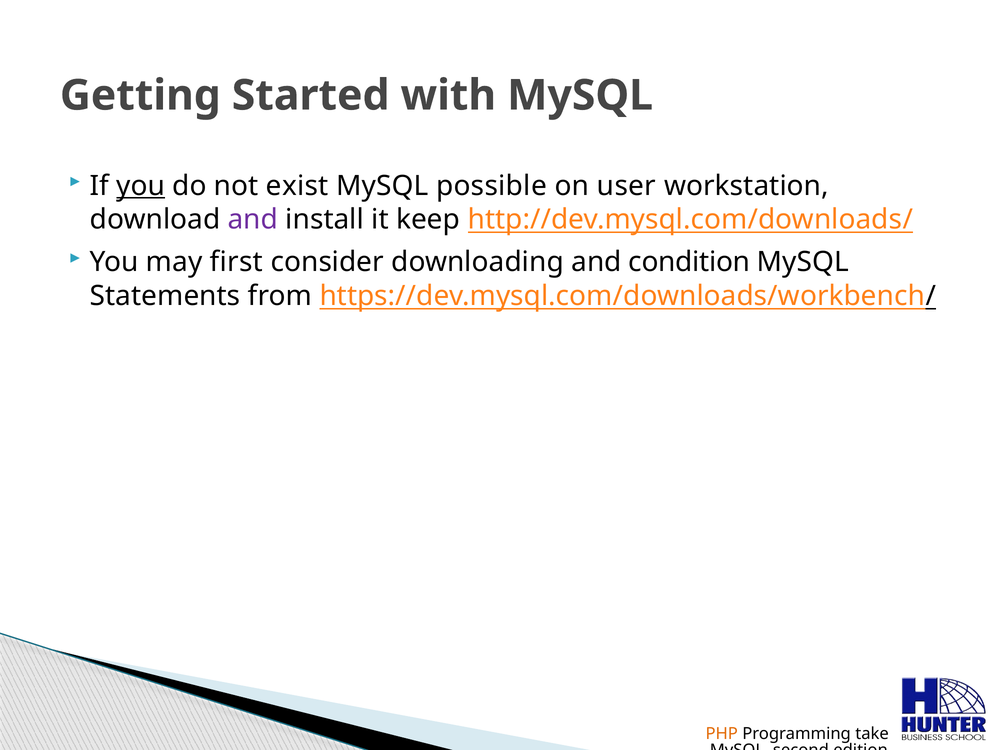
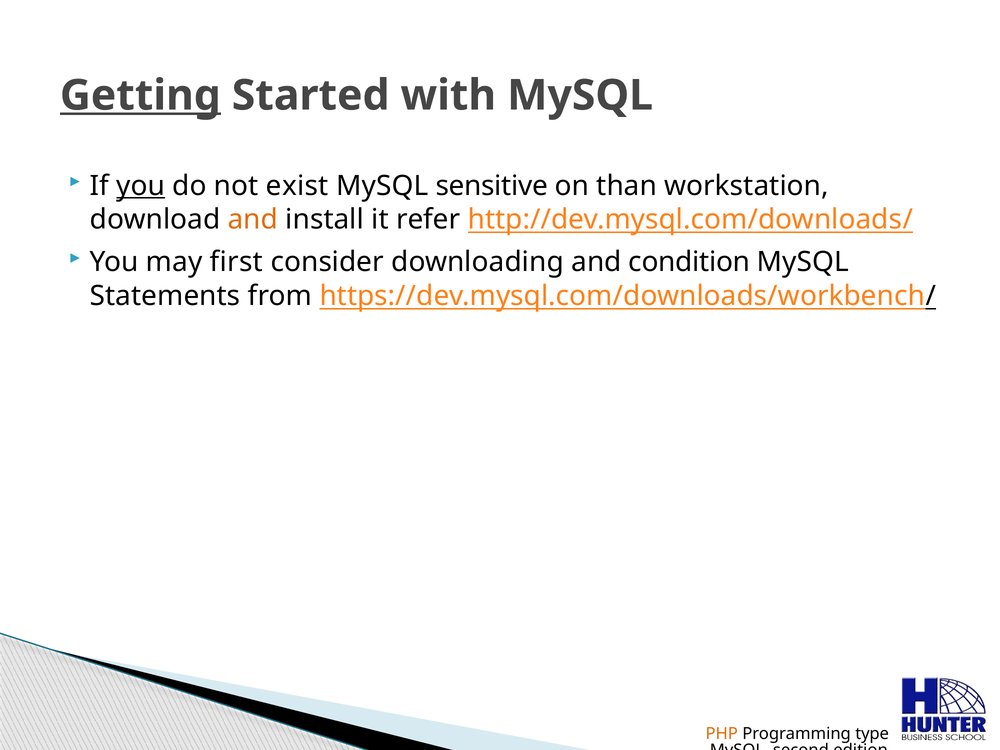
Getting underline: none -> present
possible: possible -> sensitive
user: user -> than
and at (253, 220) colour: purple -> orange
keep: keep -> refer
take: take -> type
